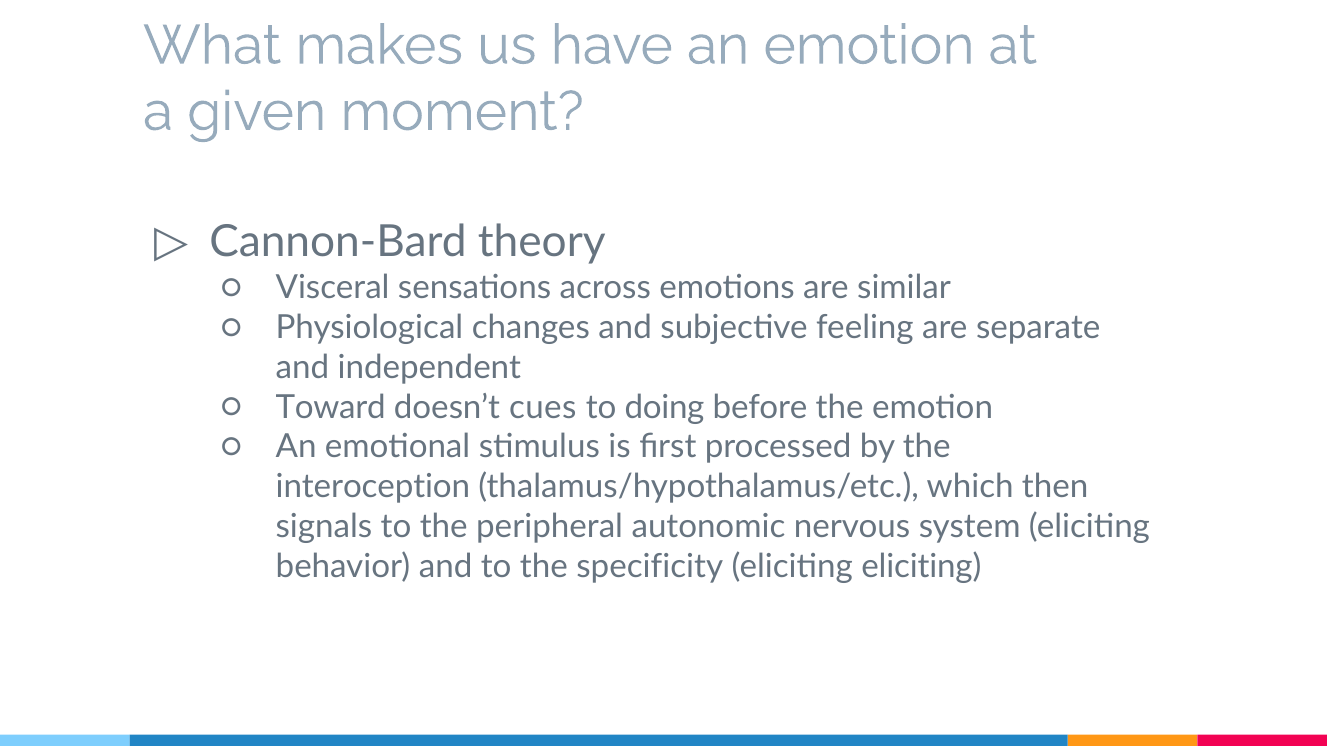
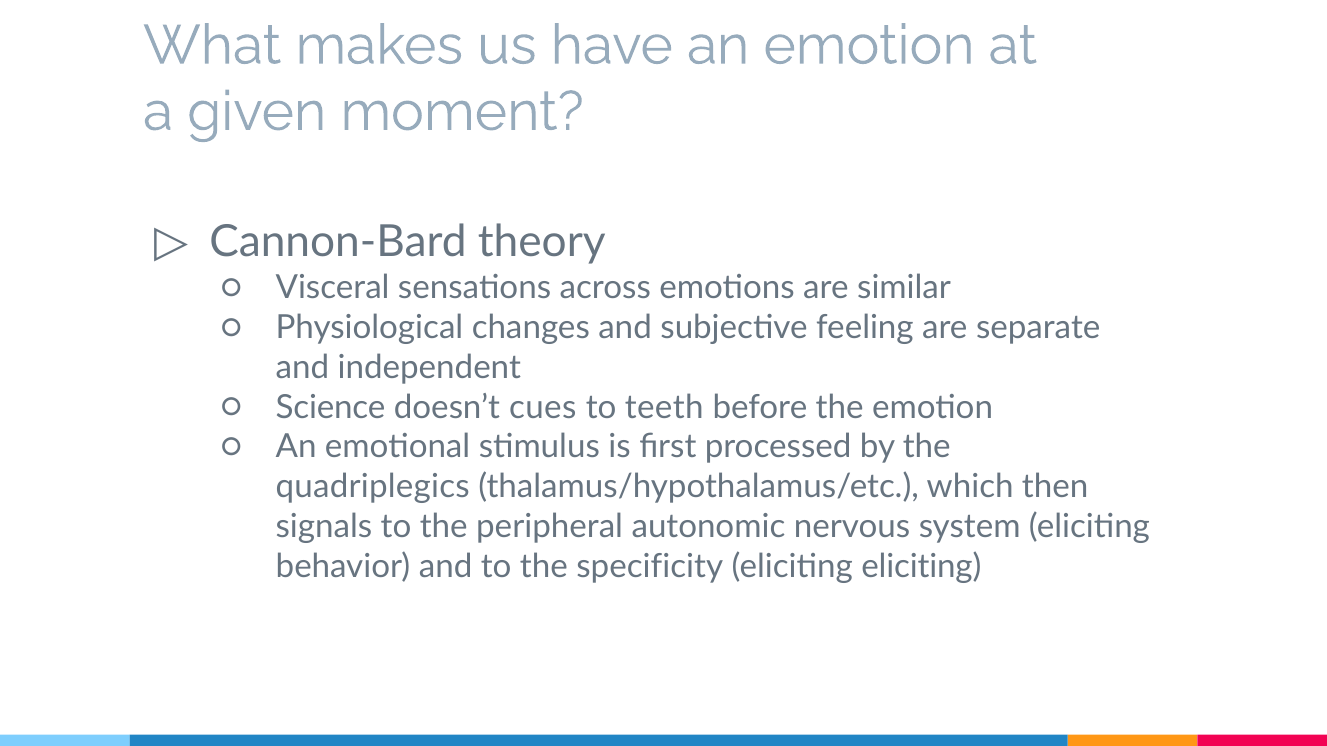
Toward: Toward -> Science
doing: doing -> teeth
interoception: interoception -> quadriplegics
